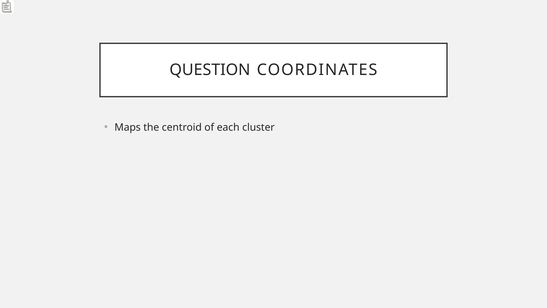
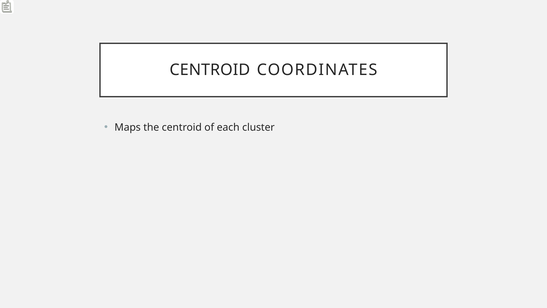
QUESTION at (210, 70): QUESTION -> CENTROID
